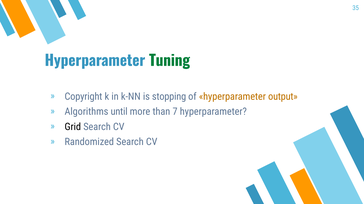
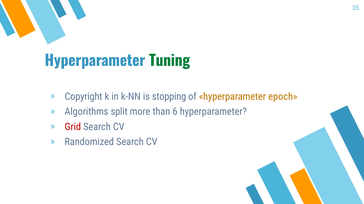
output: output -> epoch
until: until -> split
7: 7 -> 6
Grid colour: black -> red
